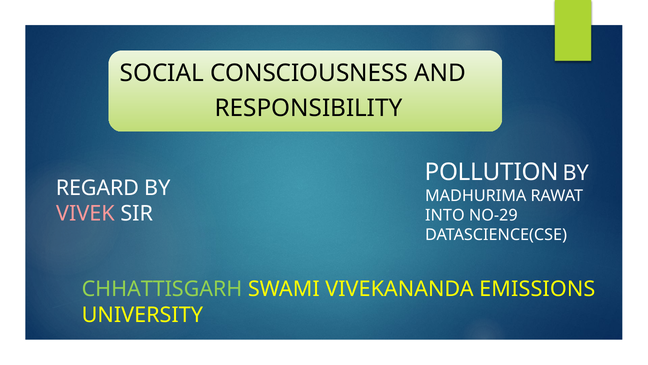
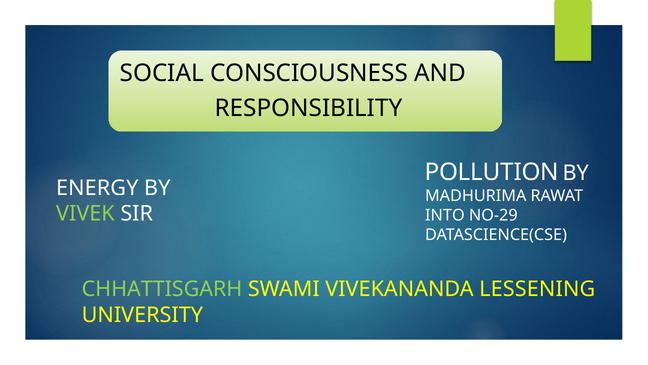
REGARD: REGARD -> ENERGY
VIVEK colour: pink -> light green
EMISSIONS: EMISSIONS -> LESSENING
